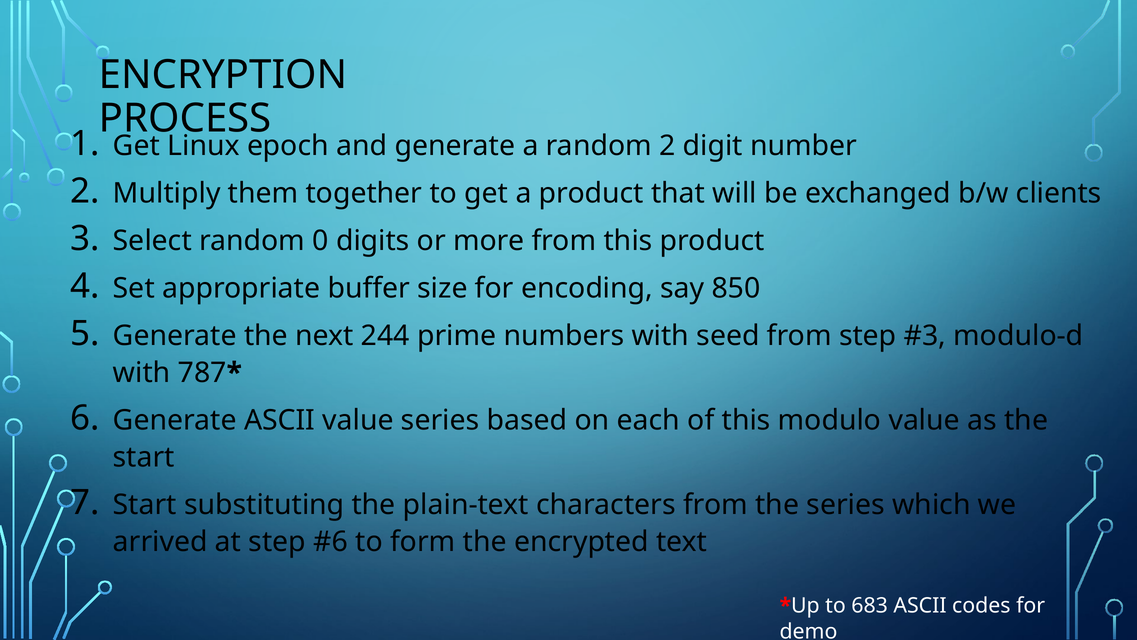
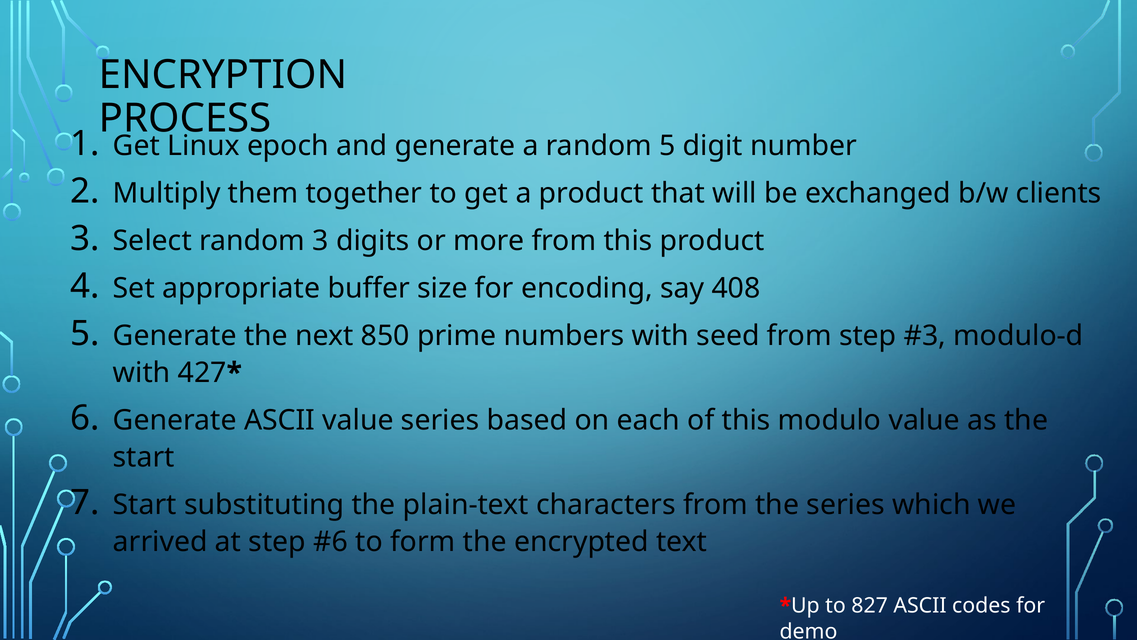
random 2: 2 -> 5
random 0: 0 -> 3
850: 850 -> 408
244: 244 -> 850
787: 787 -> 427
683: 683 -> 827
